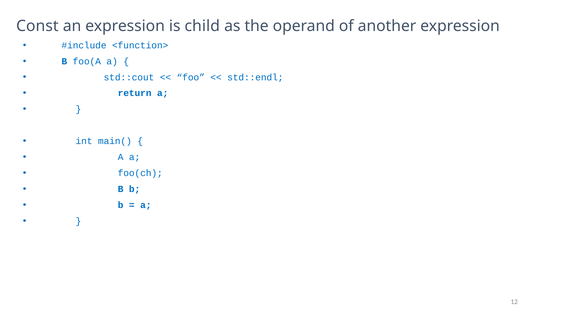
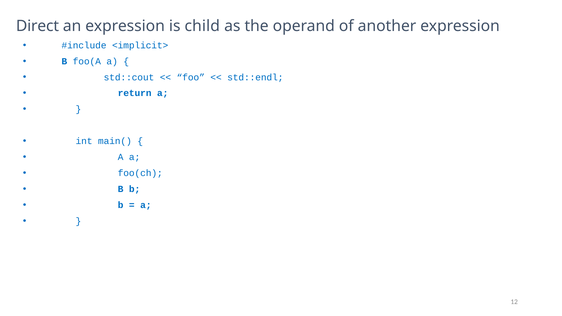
Const: Const -> Direct
<function>: <function> -> <implicit>
